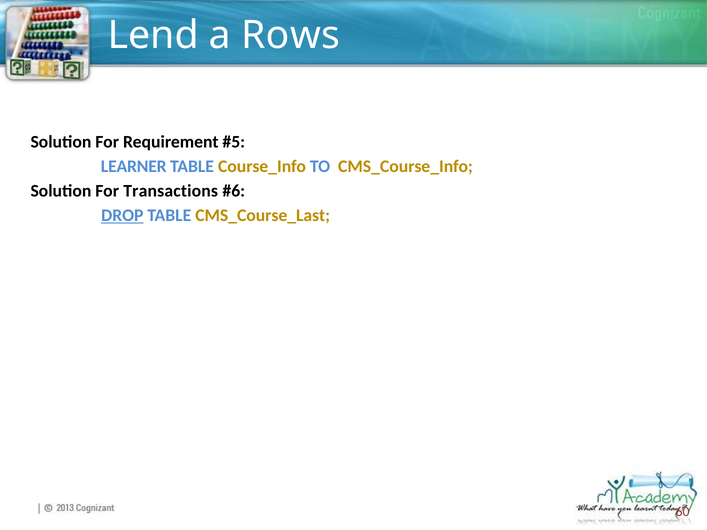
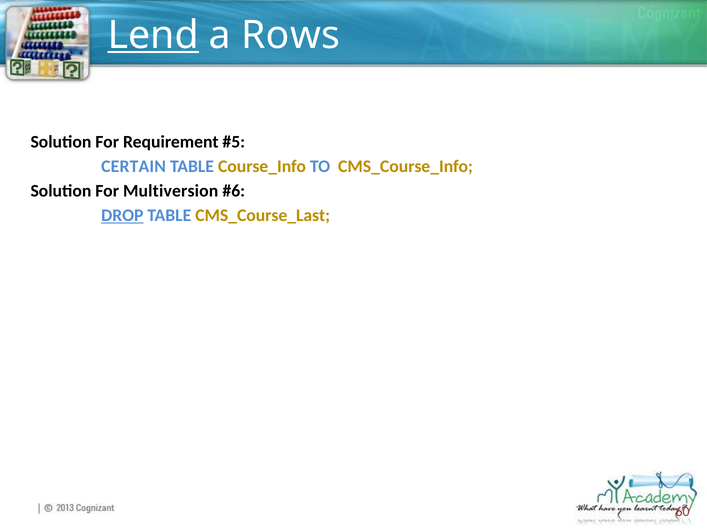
Lend underline: none -> present
LEARNER: LEARNER -> CERTAIN
Transactions: Transactions -> Multiversion
